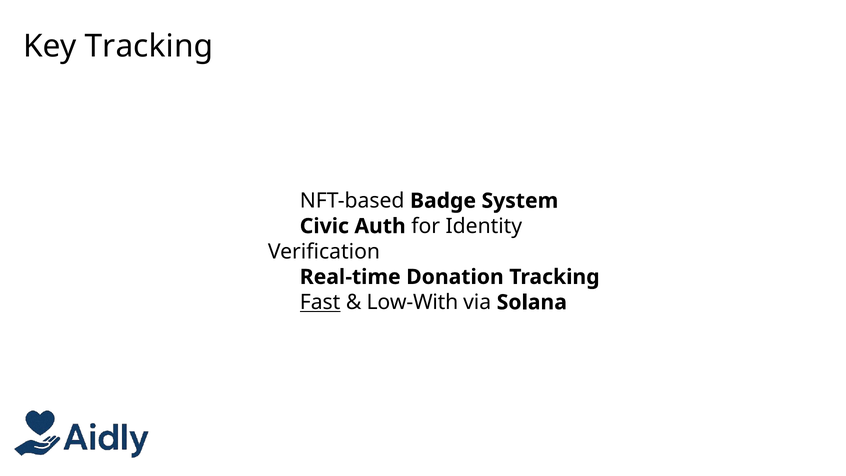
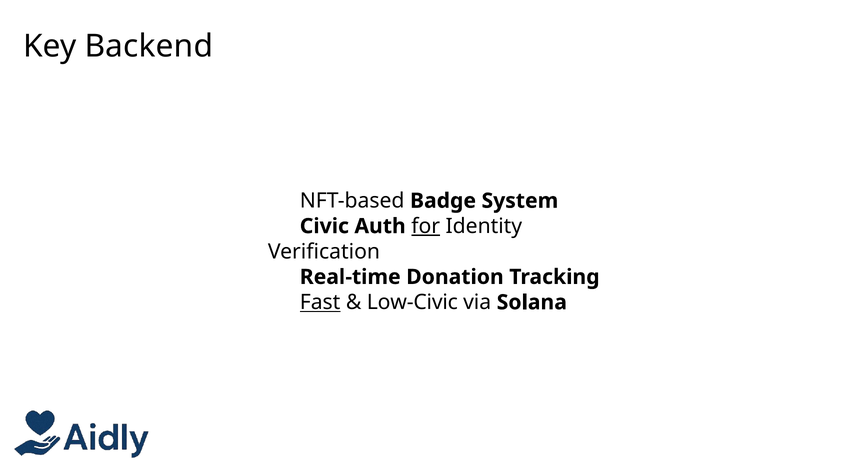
Key Tracking: Tracking -> Backend
for underline: none -> present
Low-With: Low-With -> Low-Civic
